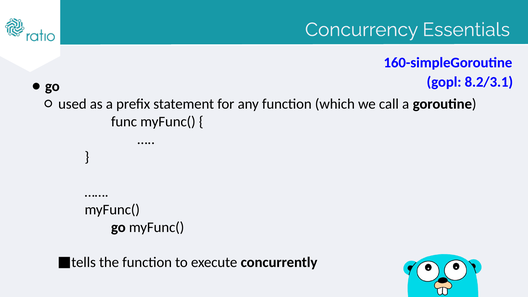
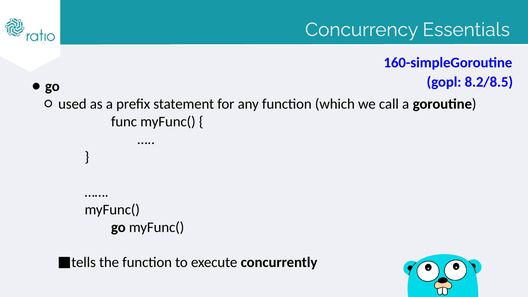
8.2/3.1: 8.2/3.1 -> 8.2/8.5
